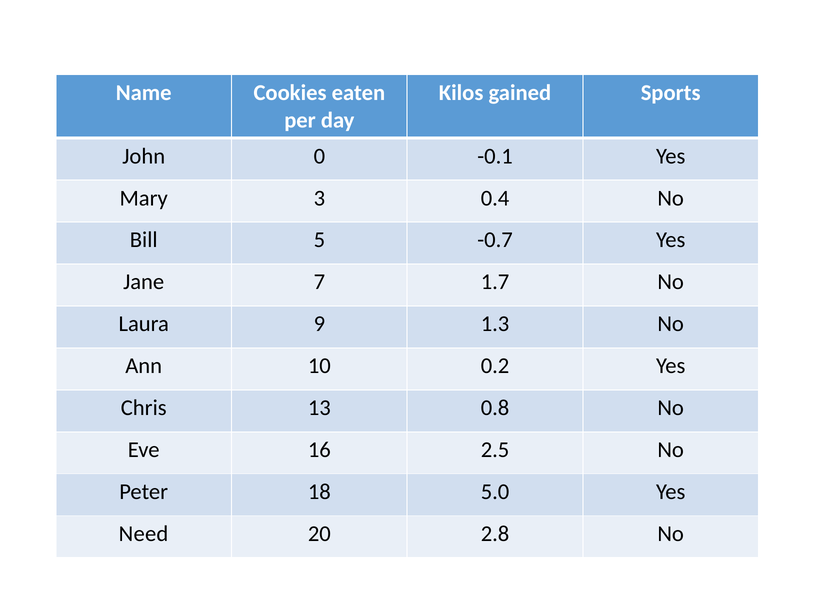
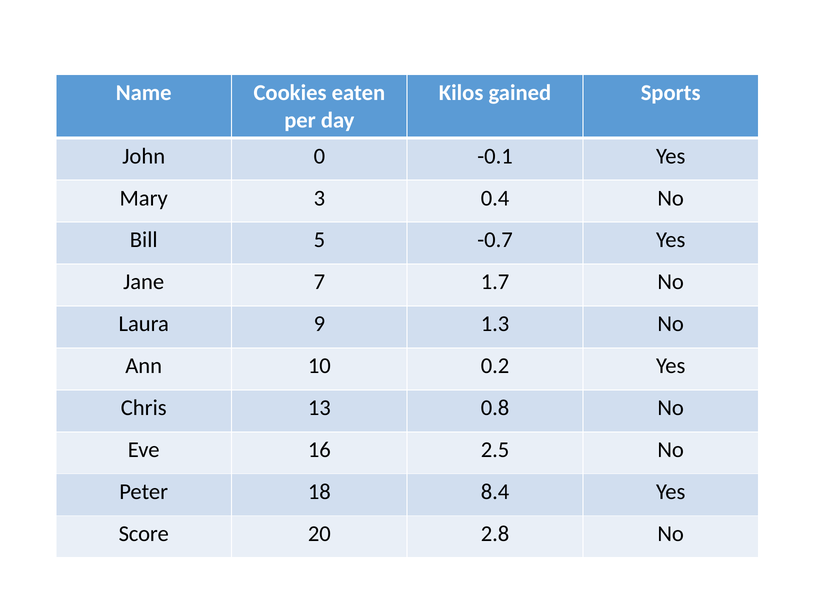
5.0: 5.0 -> 8.4
Need: Need -> Score
